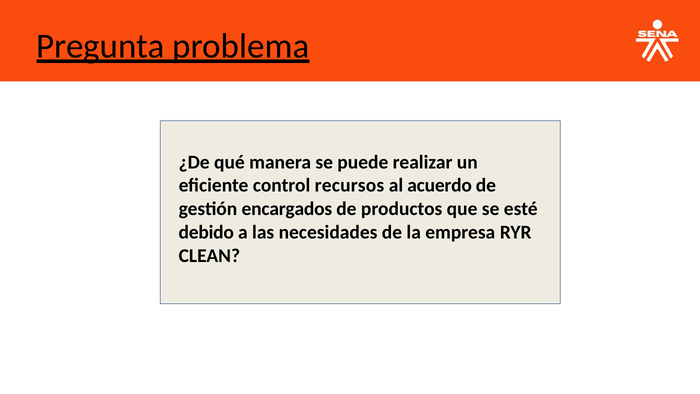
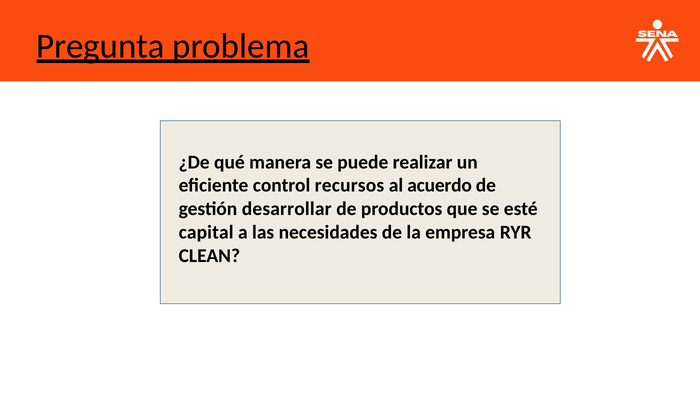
encargados: encargados -> desarrollar
debido: debido -> capital
